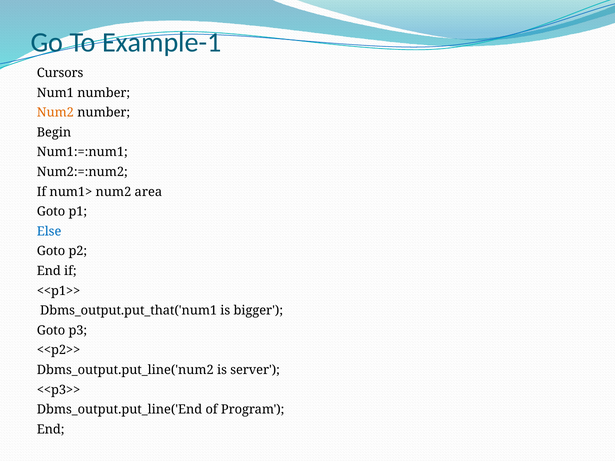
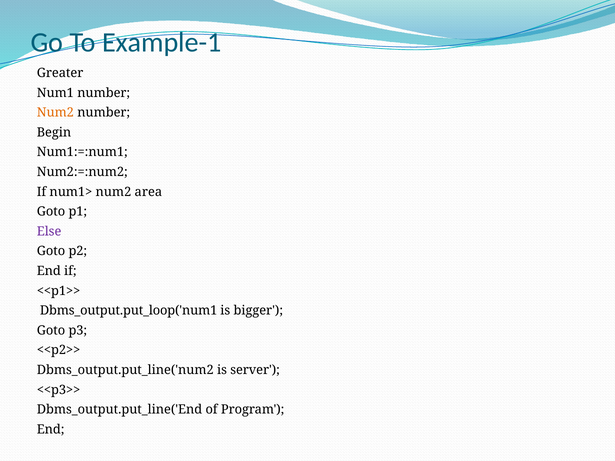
Cursors: Cursors -> Greater
Else colour: blue -> purple
Dbms_output.put_that('num1: Dbms_output.put_that('num1 -> Dbms_output.put_loop('num1
